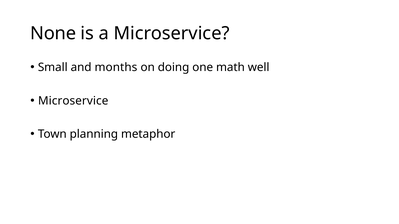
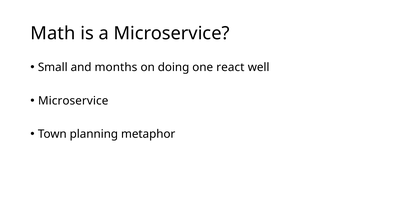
None: None -> Math
math: math -> react
